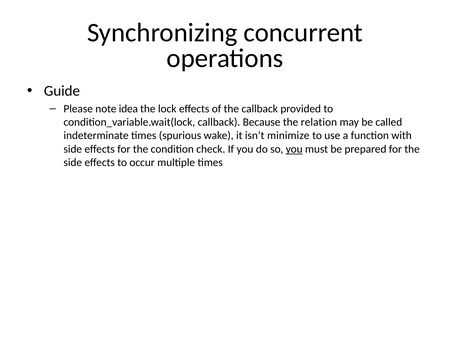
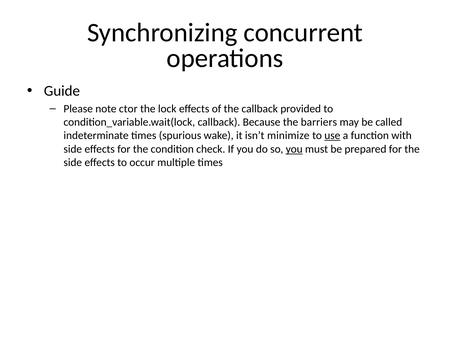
idea: idea -> ctor
relation: relation -> barriers
use underline: none -> present
